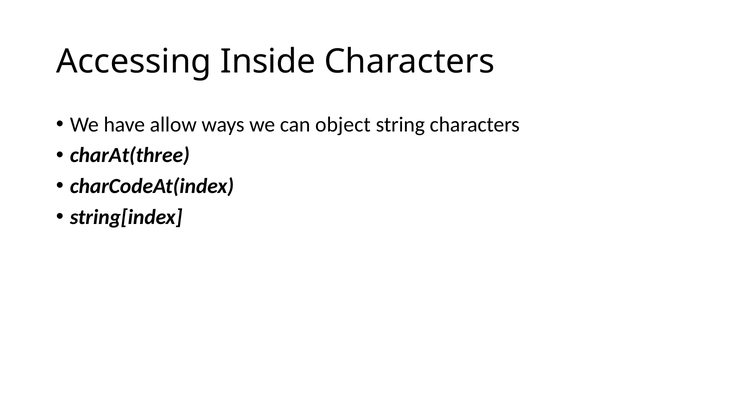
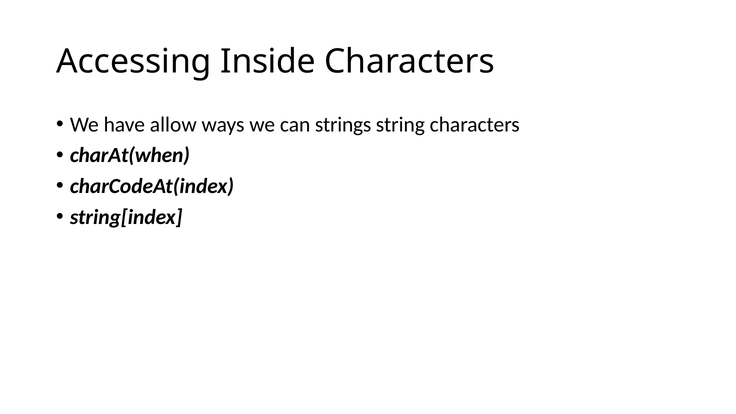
object: object -> strings
charAt(three: charAt(three -> charAt(when
